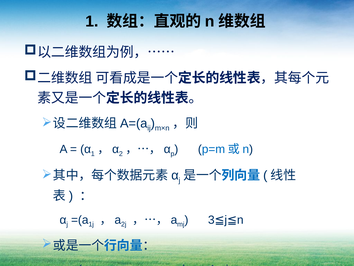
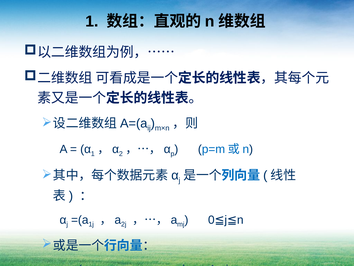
3: 3 -> 0
